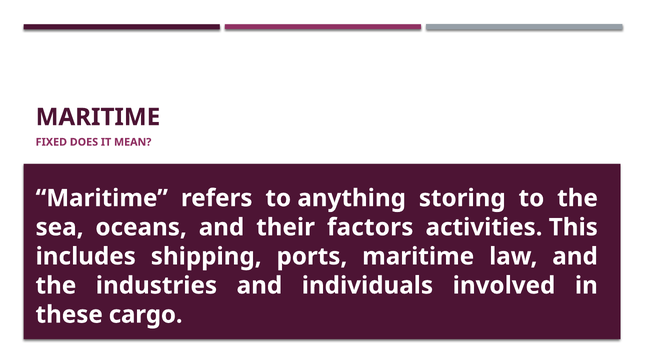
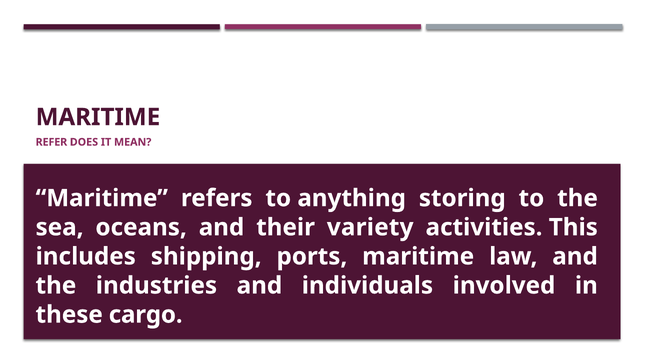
FIXED: FIXED -> REFER
factors: factors -> variety
